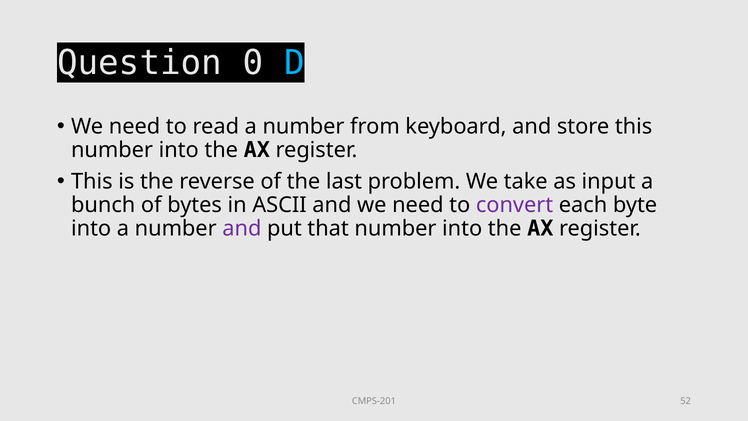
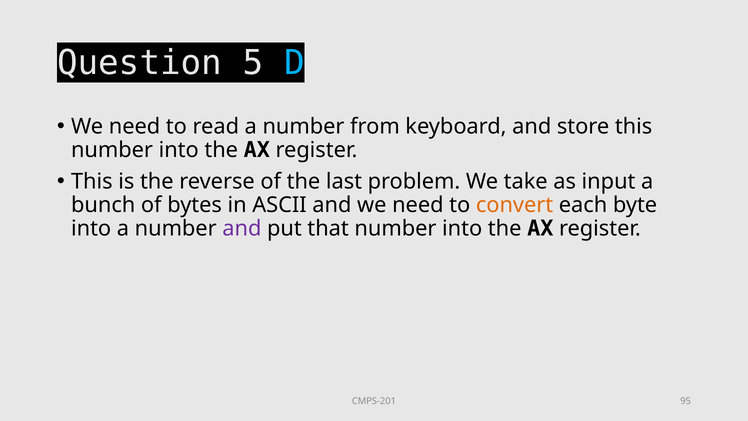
0: 0 -> 5
convert colour: purple -> orange
52: 52 -> 95
